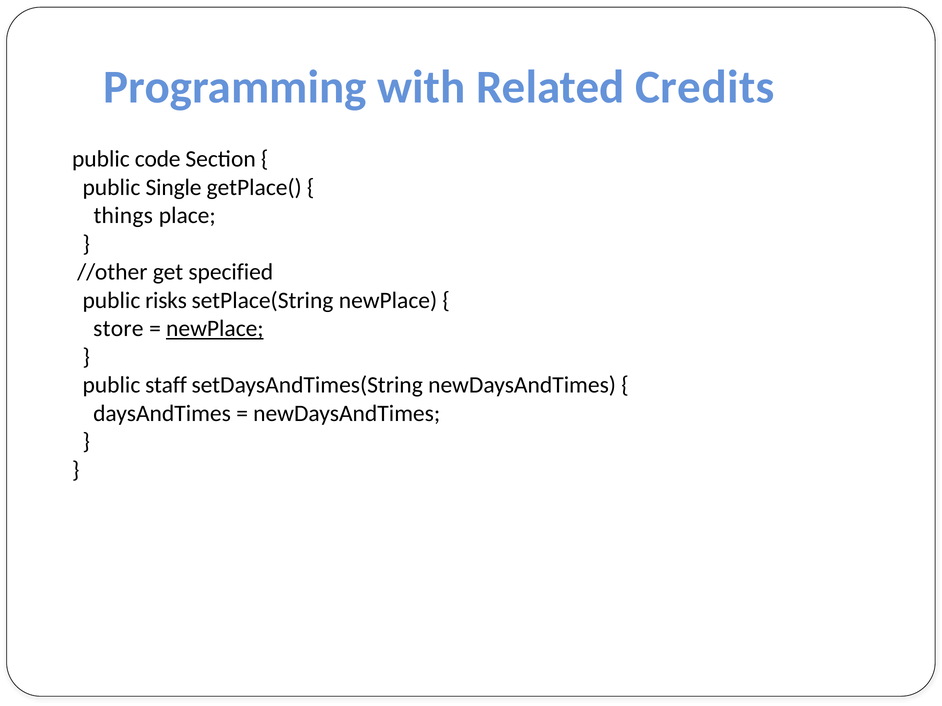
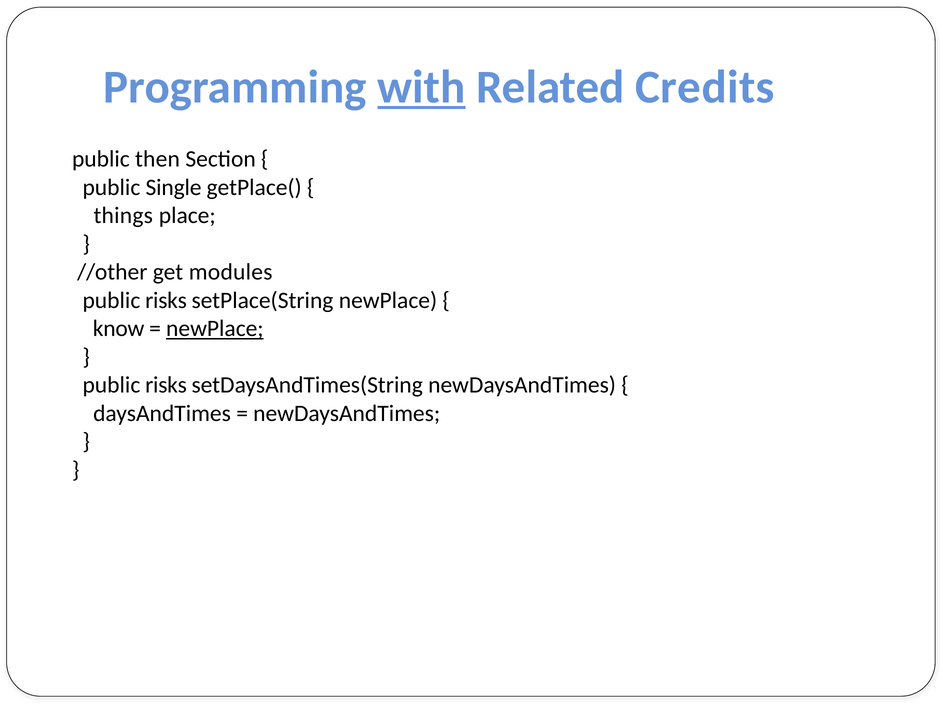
with underline: none -> present
code: code -> then
specified: specified -> modules
store: store -> know
staff at (166, 385): staff -> risks
